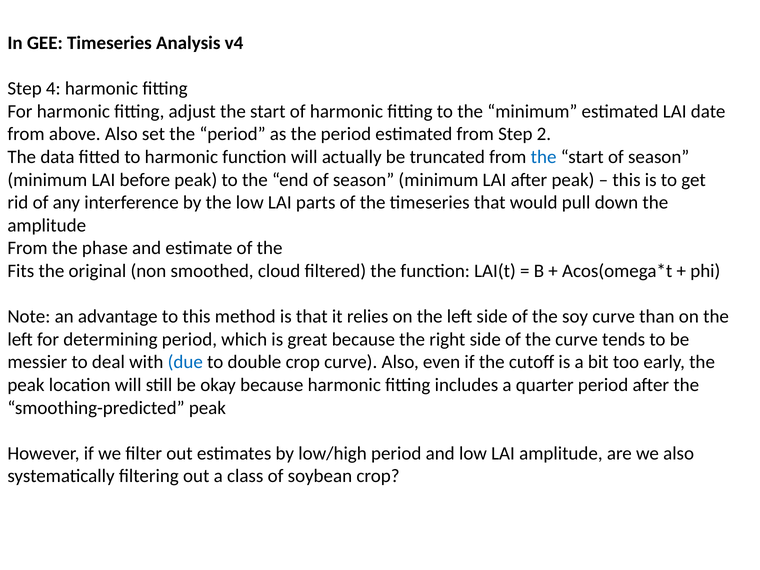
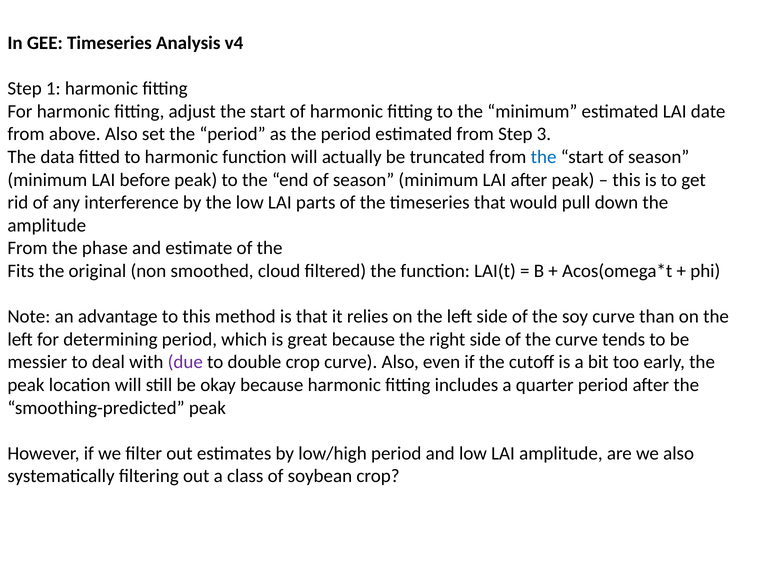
4: 4 -> 1
2: 2 -> 3
due colour: blue -> purple
